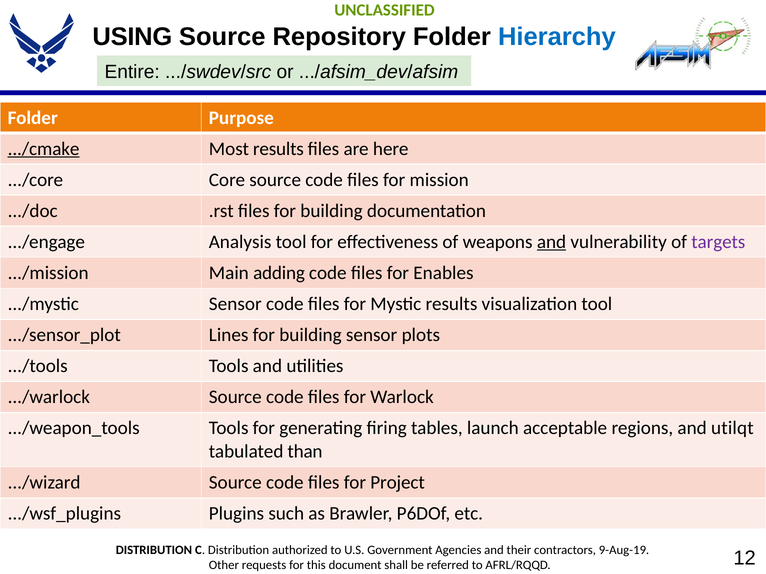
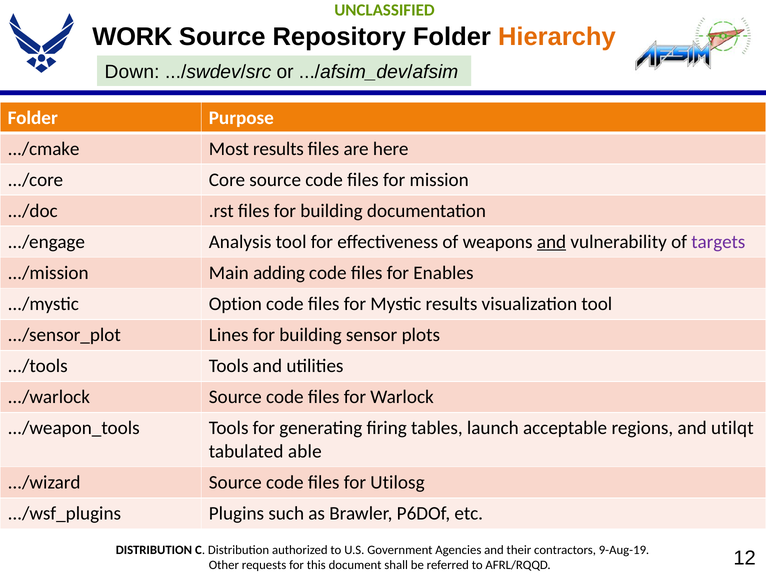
USING: USING -> WORK
Hierarchy colour: blue -> orange
Entire: Entire -> Down
.../cmake underline: present -> none
.../mystic Sensor: Sensor -> Option
than: than -> able
Project: Project -> Utilosg
